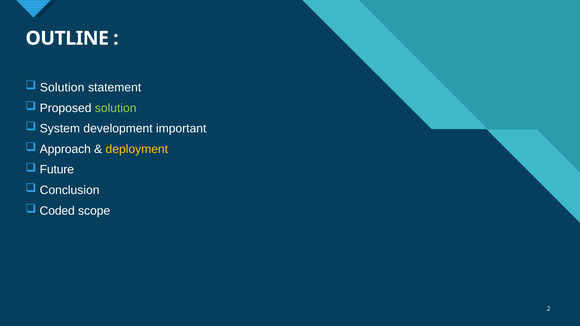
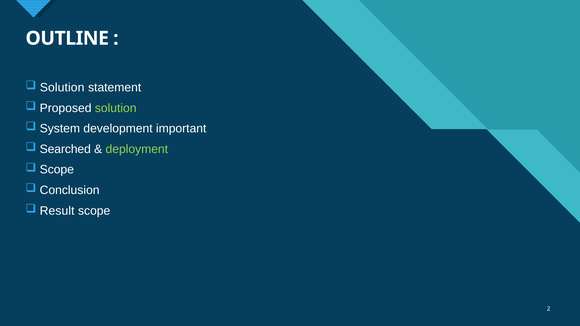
Approach: Approach -> Searched
deployment colour: yellow -> light green
Future at (57, 170): Future -> Scope
Coded: Coded -> Result
